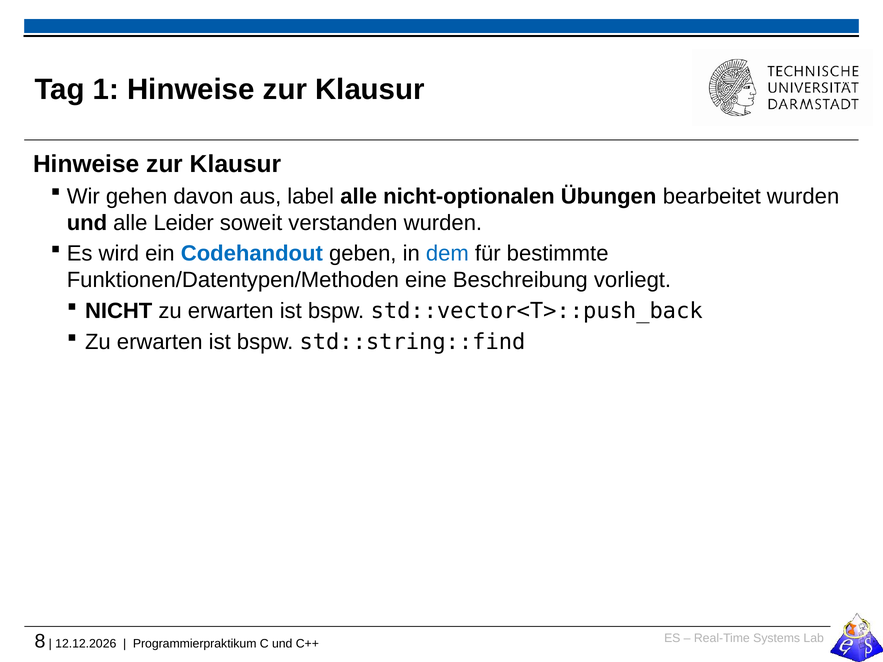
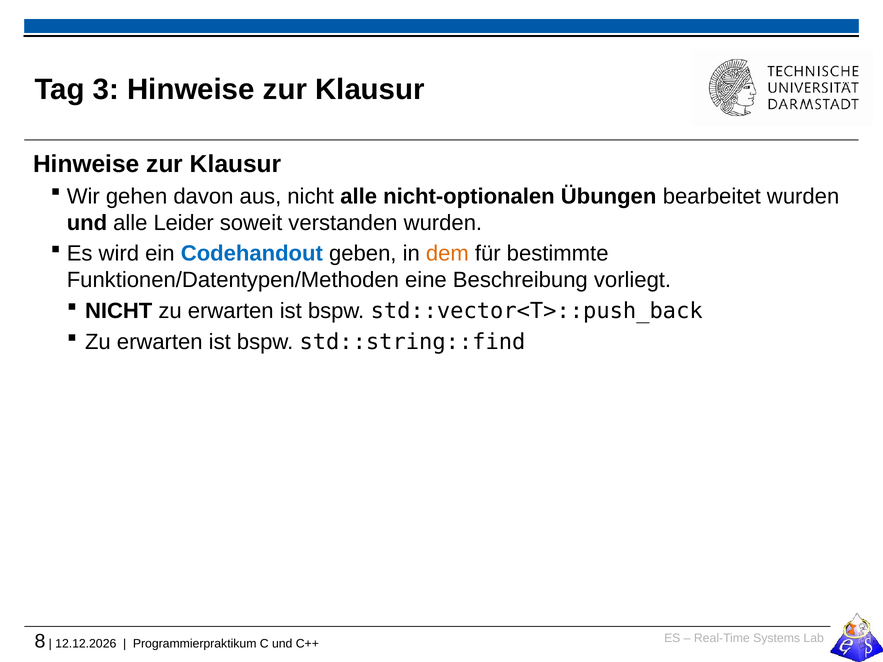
1: 1 -> 3
aus label: label -> nicht
dem colour: blue -> orange
